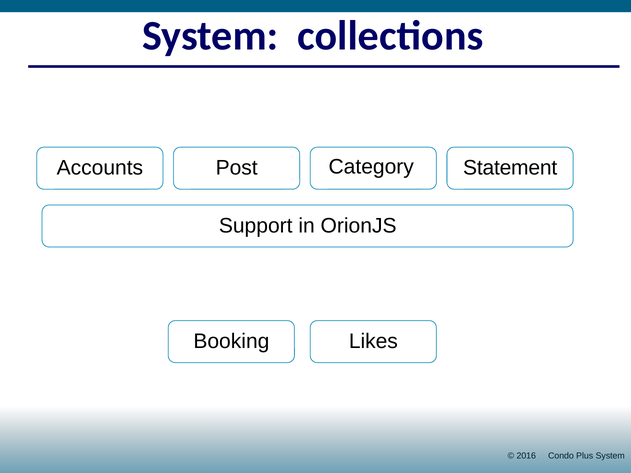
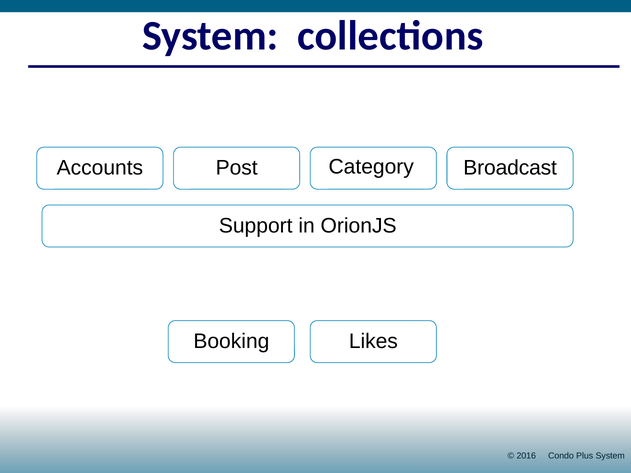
Statement: Statement -> Broadcast
